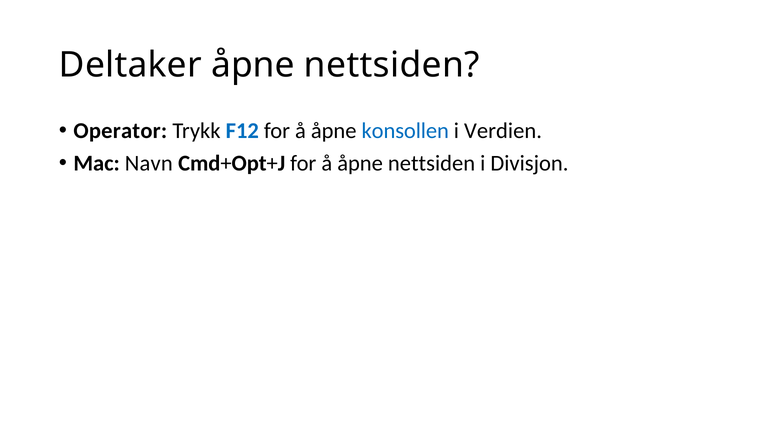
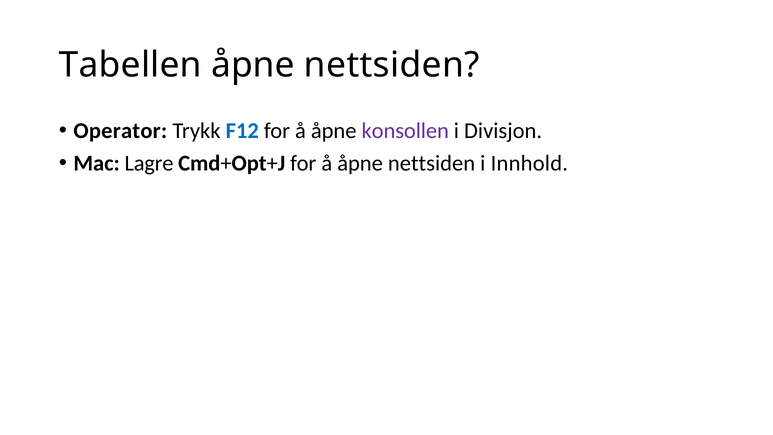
Deltaker: Deltaker -> Tabellen
konsollen colour: blue -> purple
Verdien: Verdien -> Divisjon
Navn: Navn -> Lagre
Divisjon: Divisjon -> Innhold
